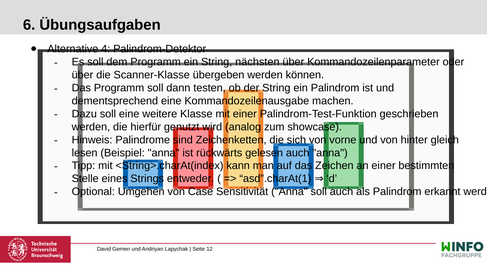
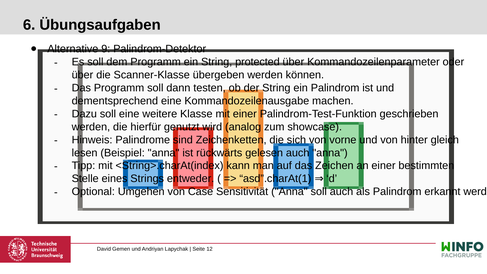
4: 4 -> 9
nächsten: nächsten -> protected
